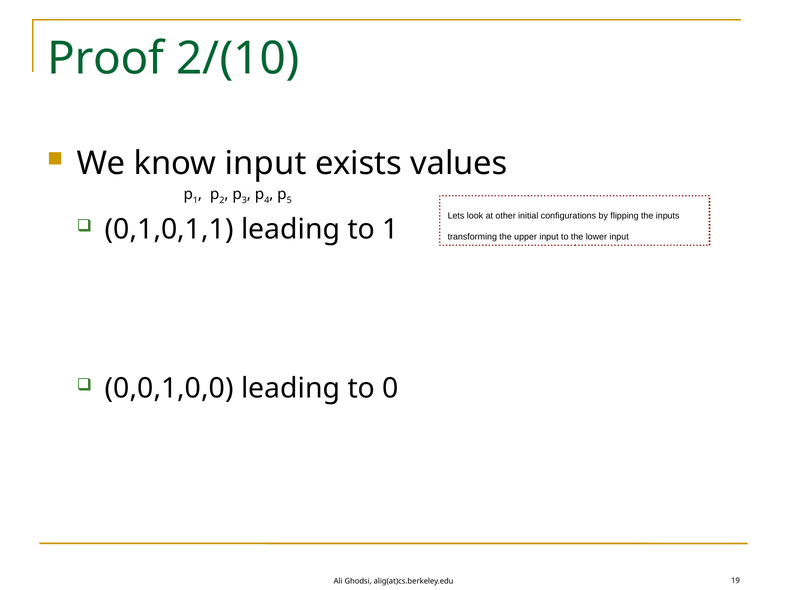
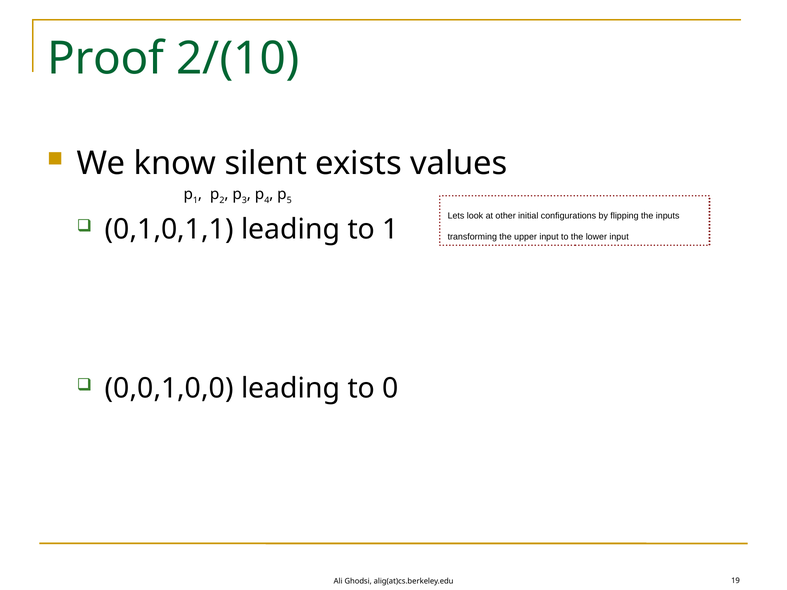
know input: input -> silent
